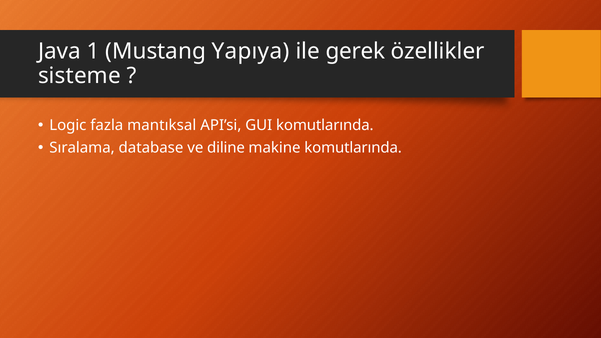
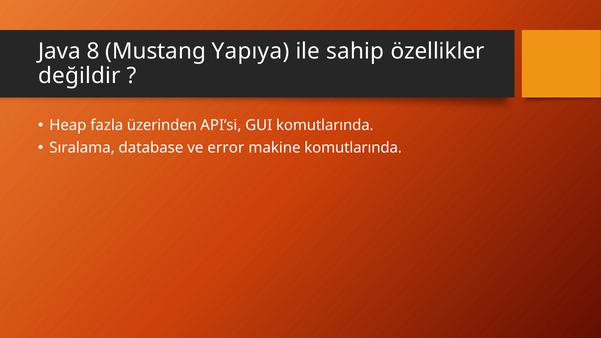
1: 1 -> 8
gerek: gerek -> sahip
sisteme: sisteme -> değildir
Logic: Logic -> Heap
mantıksal: mantıksal -> üzerinden
diline: diline -> error
